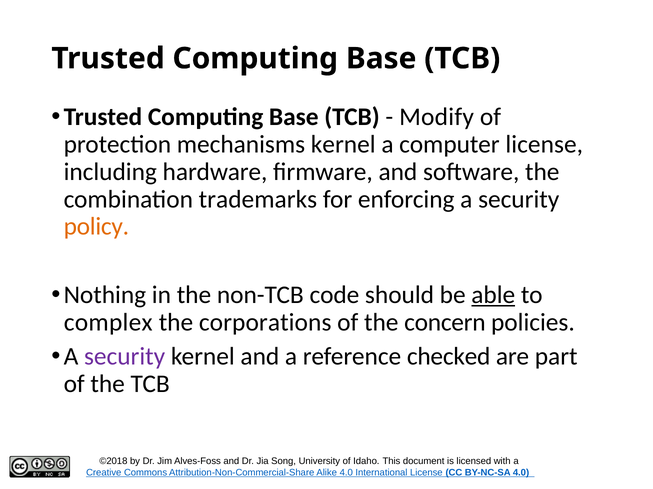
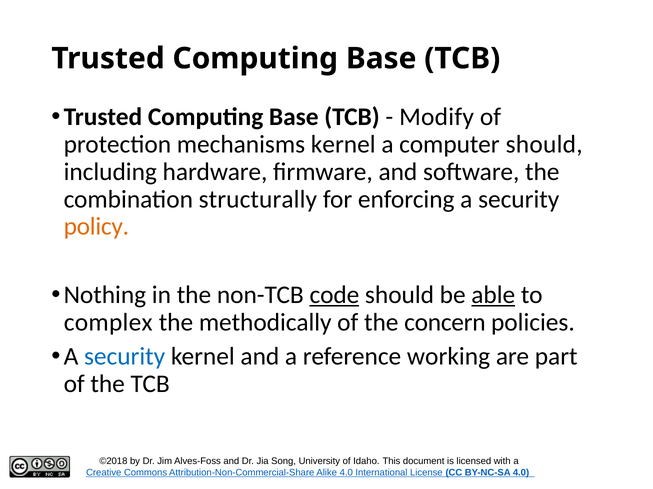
computer license: license -> should
trademarks: trademarks -> structurally
code underline: none -> present
corporations: corporations -> methodically
security at (125, 357) colour: purple -> blue
checked: checked -> working
